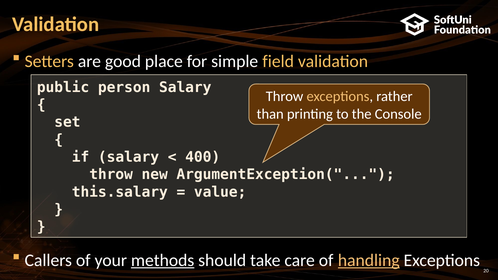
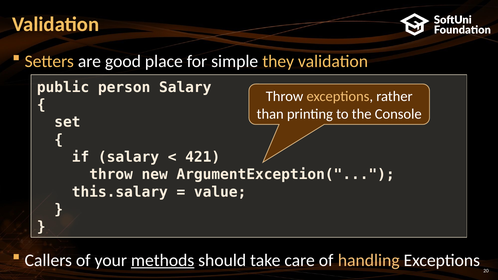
field: field -> they
400: 400 -> 421
handling underline: present -> none
